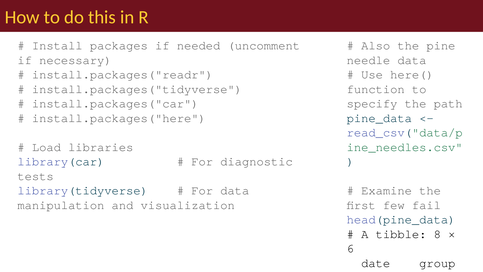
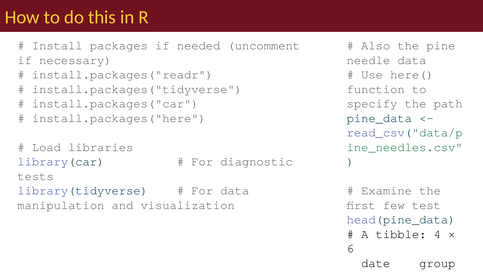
fail: fail -> test
tibble 8: 8 -> 4
